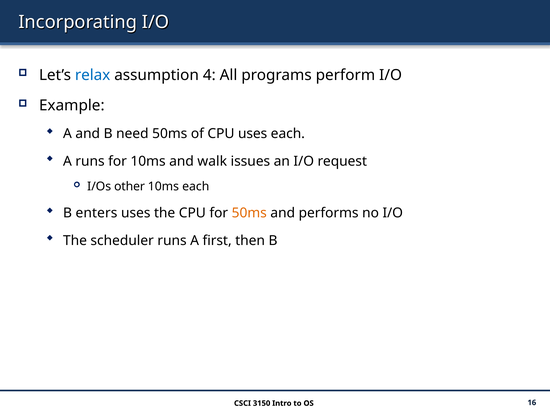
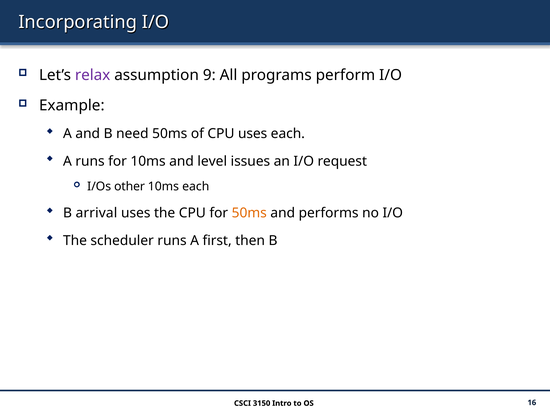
relax colour: blue -> purple
4: 4 -> 9
walk: walk -> level
enters: enters -> arrival
